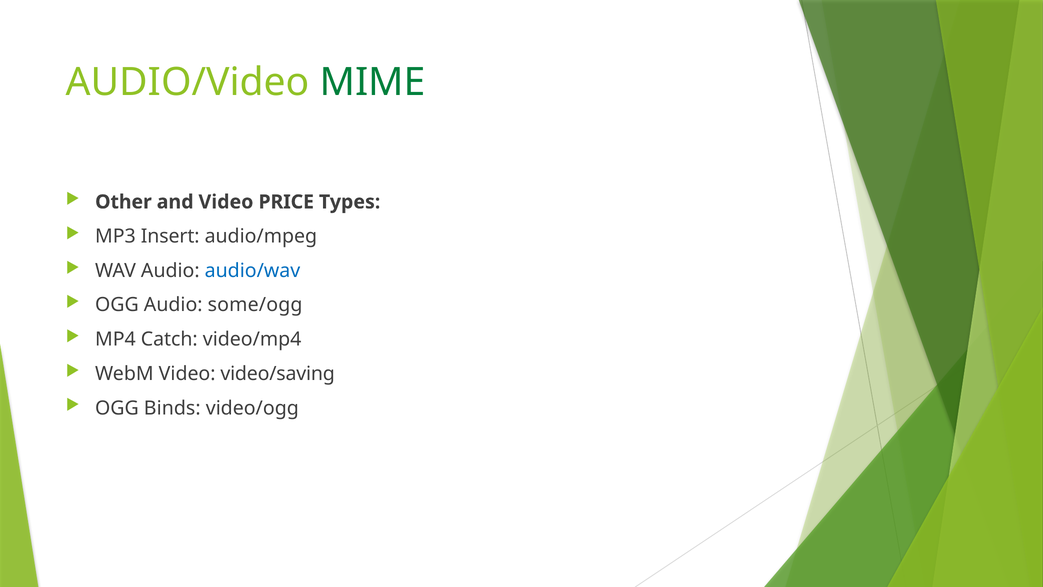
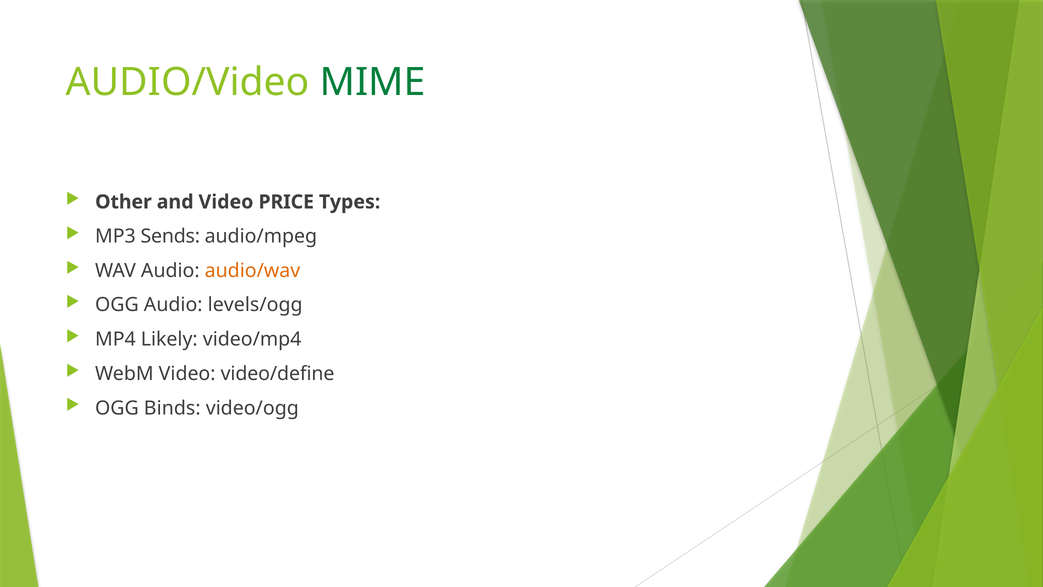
Insert: Insert -> Sends
audio/wav colour: blue -> orange
some/ogg: some/ogg -> levels/ogg
Catch: Catch -> Likely
video/saving: video/saving -> video/define
